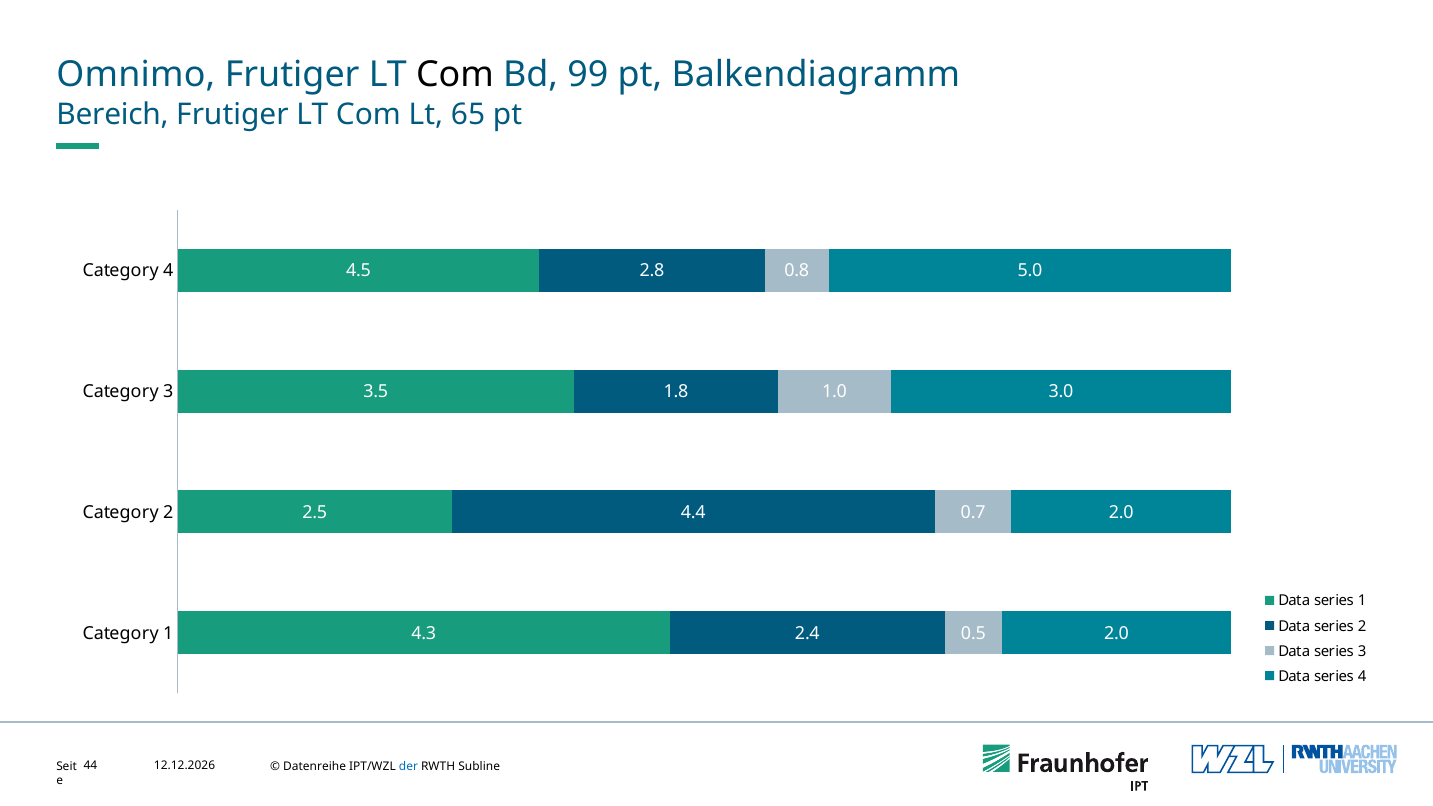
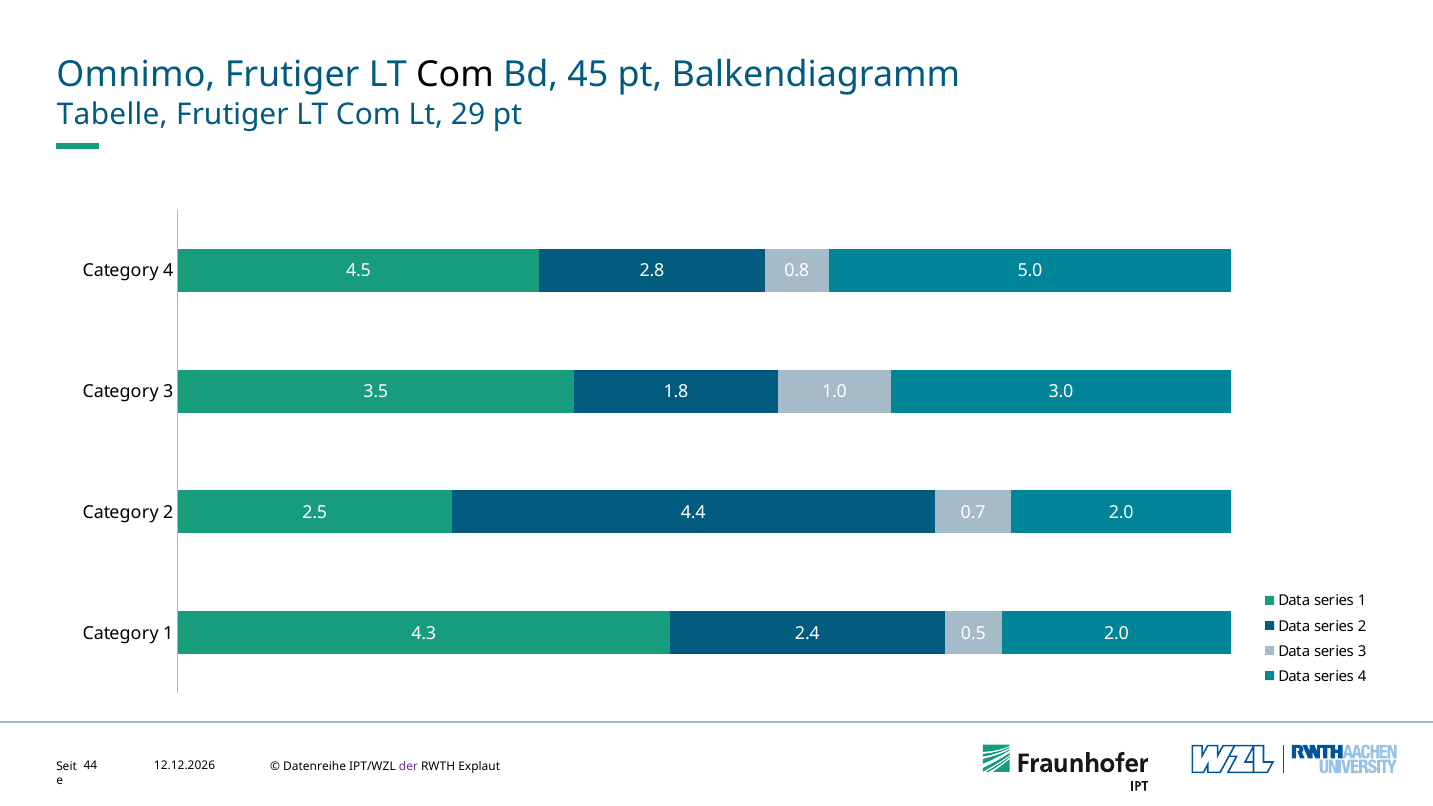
99: 99 -> 45
Bereich: Bereich -> Tabelle
65: 65 -> 29
der colour: blue -> purple
Subline: Subline -> Explaut
